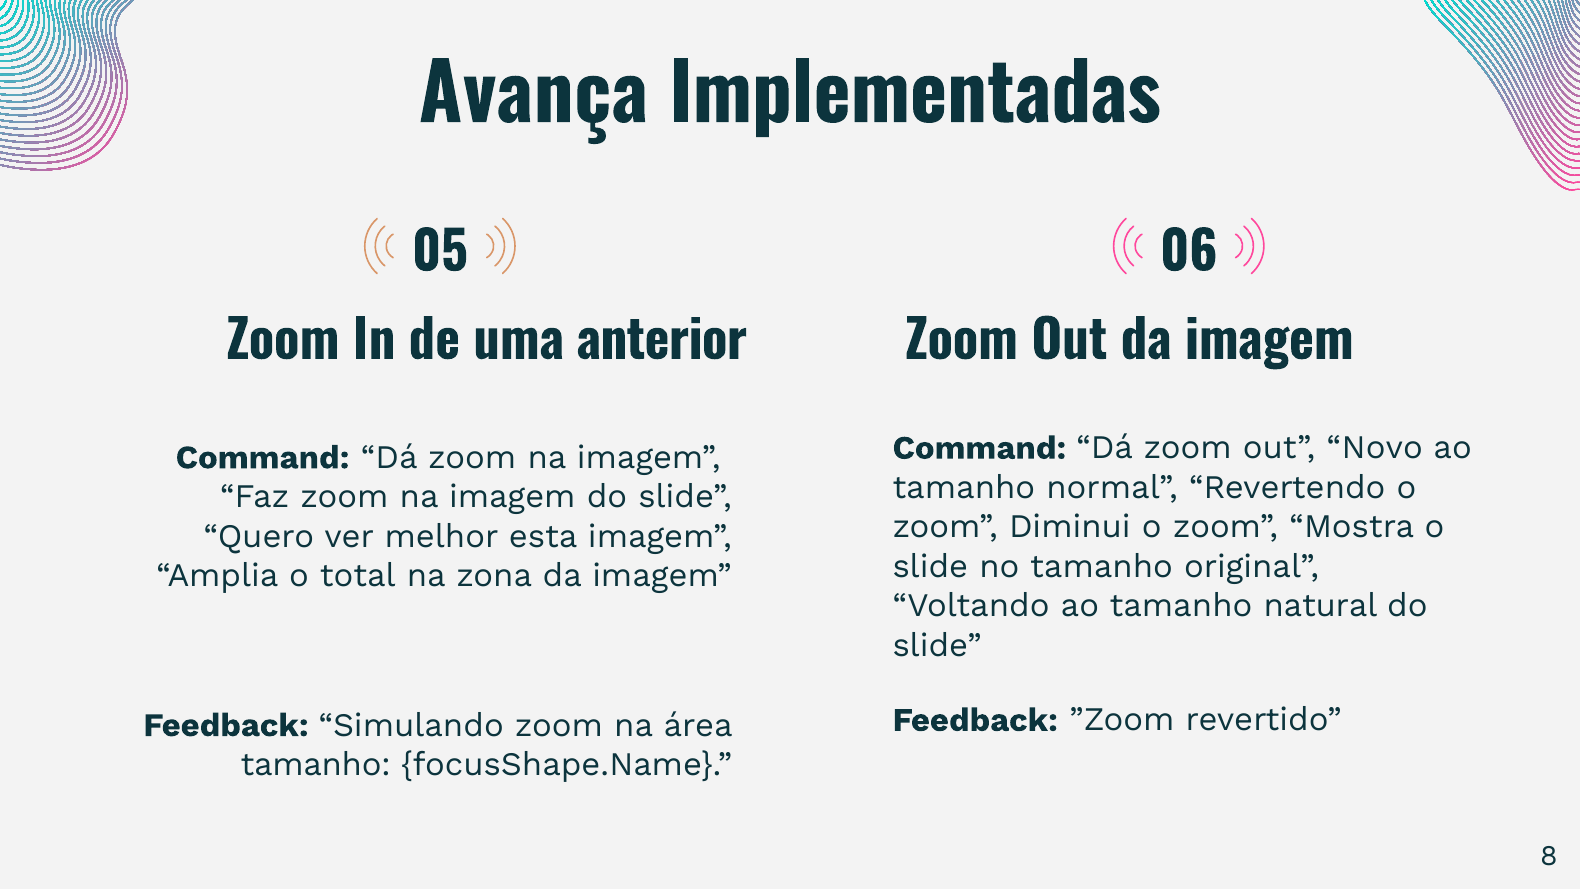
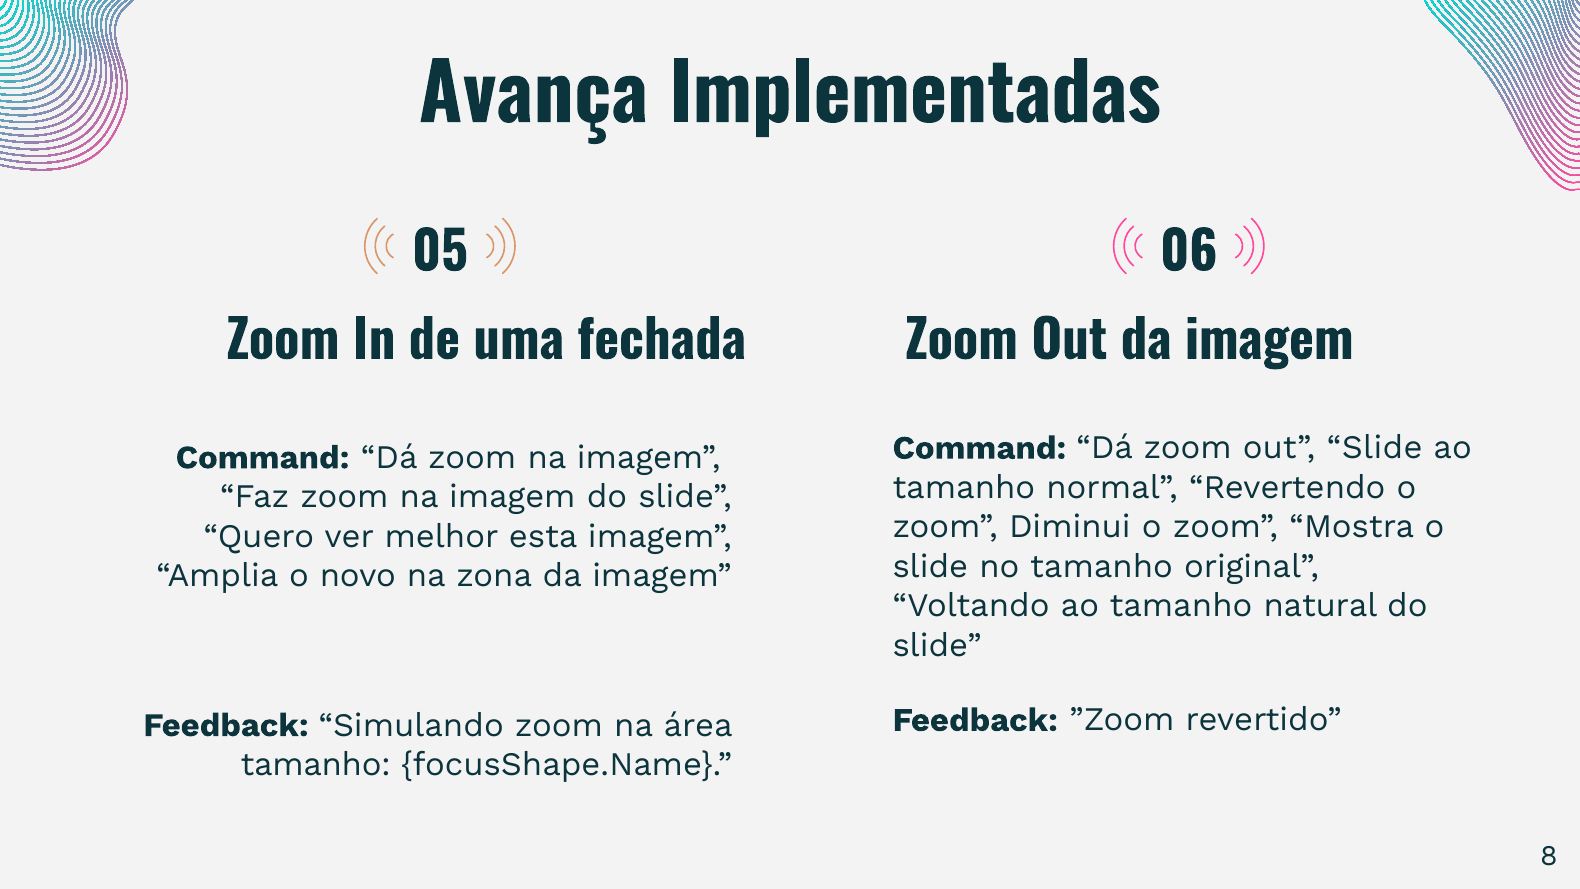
anterior: anterior -> fechada
out Novo: Novo -> Slide
total: total -> novo
